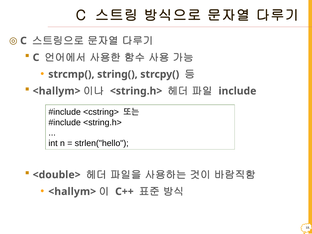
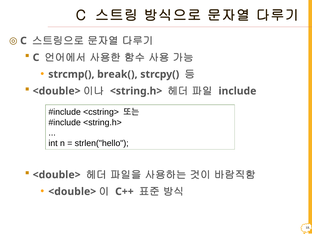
string(: string( -> break(
<hallym> at (57, 91): <hallym> -> <double>
<hallym> at (72, 192): <hallym> -> <double>
